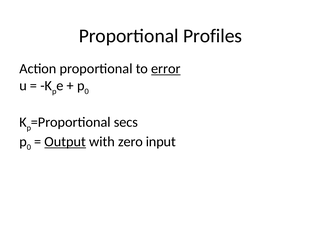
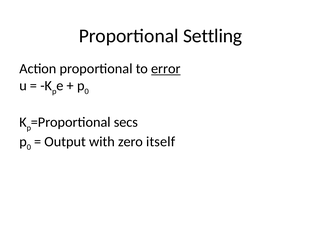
Profiles: Profiles -> Settling
Output underline: present -> none
input: input -> itself
